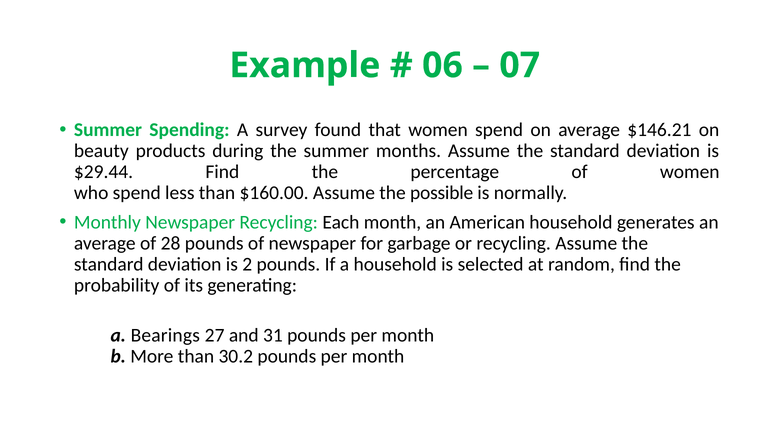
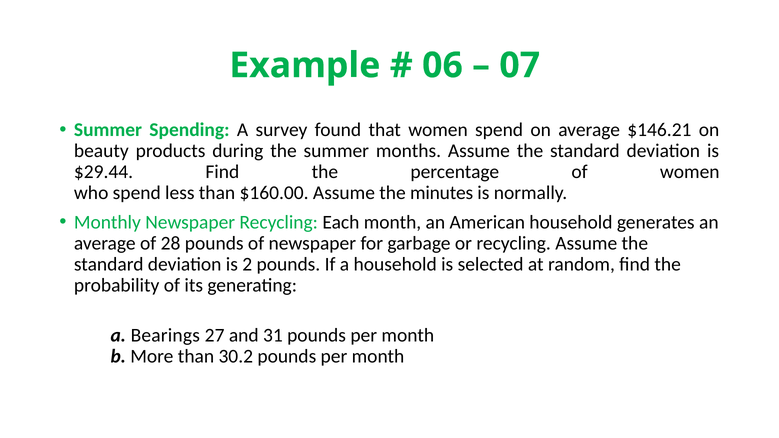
possible: possible -> minutes
